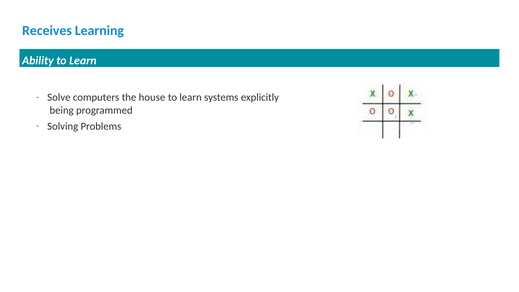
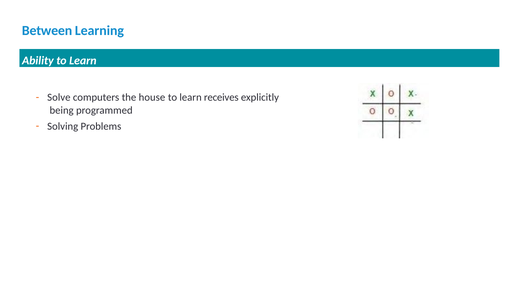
Receives: Receives -> Between
systems: systems -> receives
